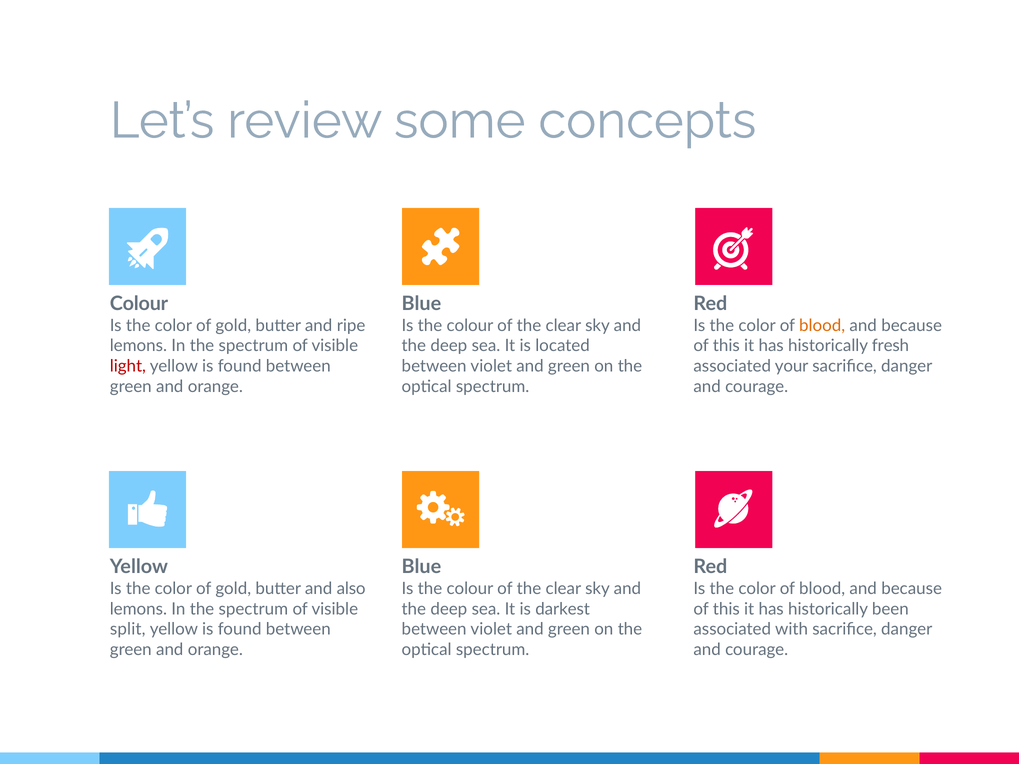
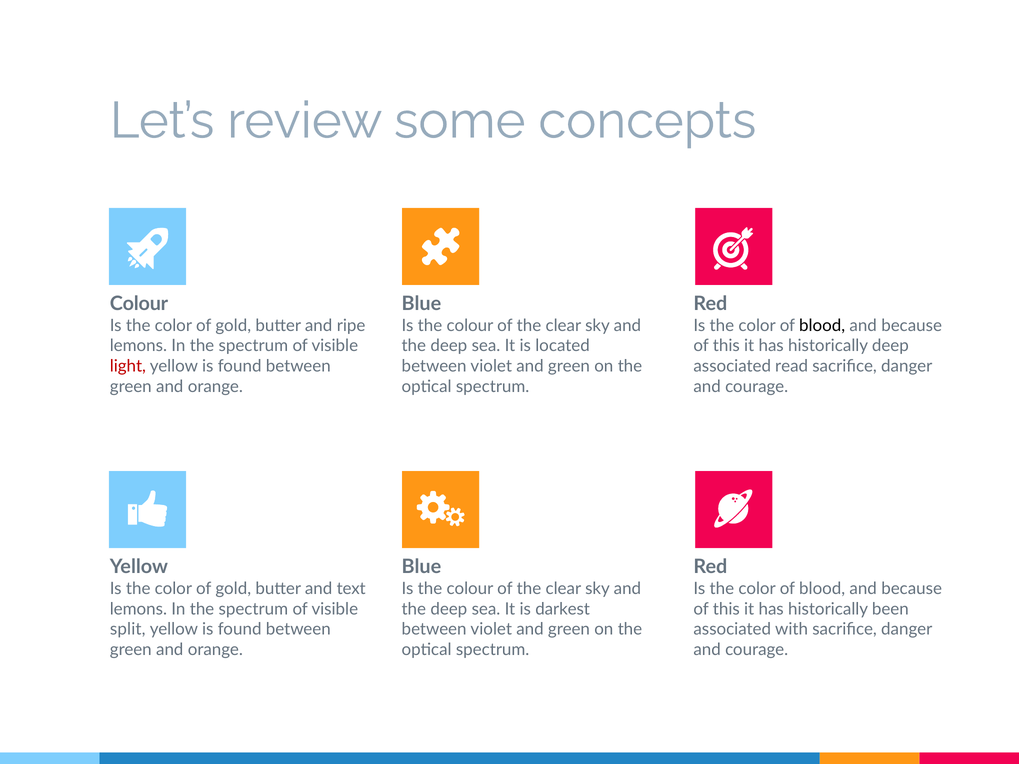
blood at (822, 326) colour: orange -> black
historically fresh: fresh -> deep
your: your -> read
also: also -> text
